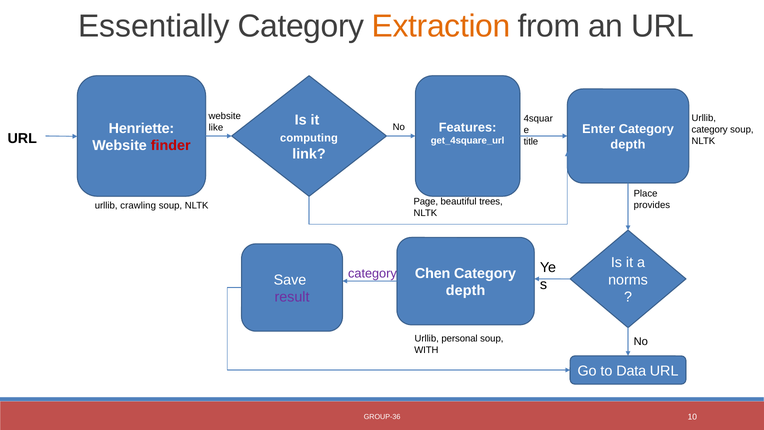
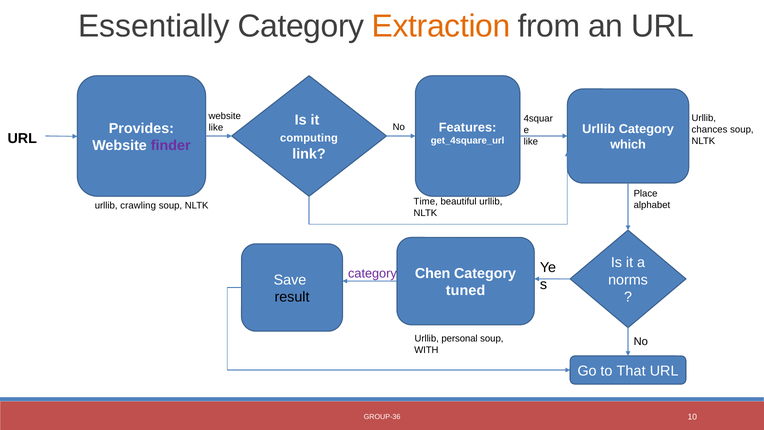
Henriette: Henriette -> Provides
Enter at (599, 129): Enter -> Urllib
category at (710, 130): category -> chances
title at (531, 142): title -> like
depth at (628, 144): depth -> which
finder colour: red -> purple
provides: provides -> alphabet
Page: Page -> Time
beautiful trees: trees -> urllib
depth at (466, 291): depth -> tuned
result colour: purple -> black
Data: Data -> That
